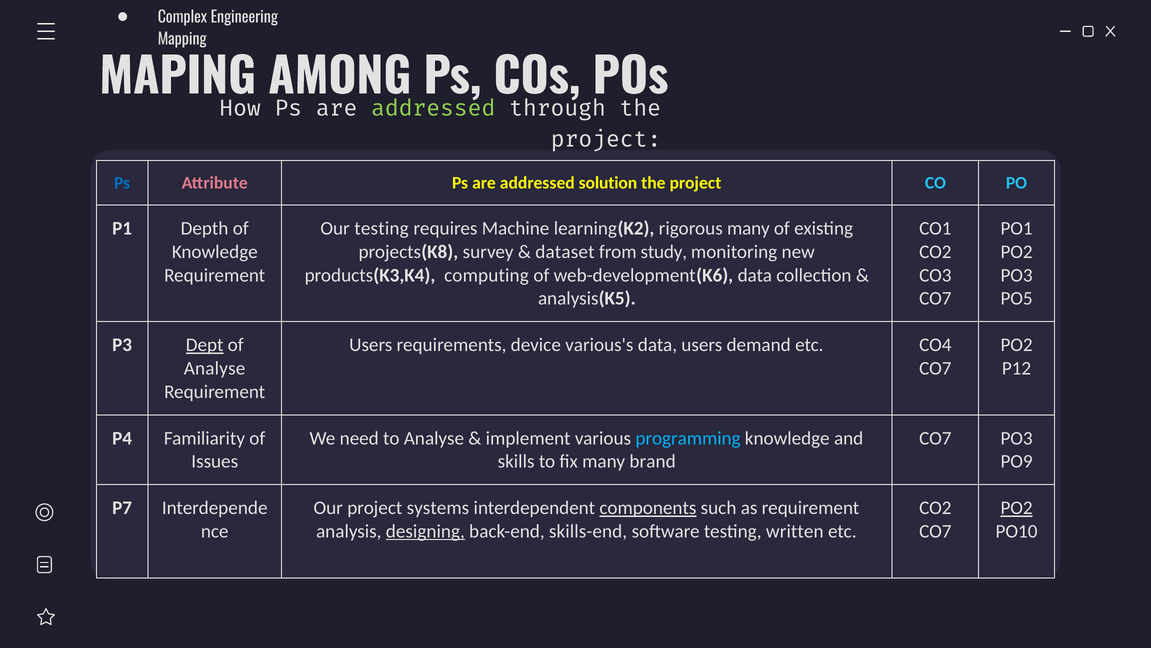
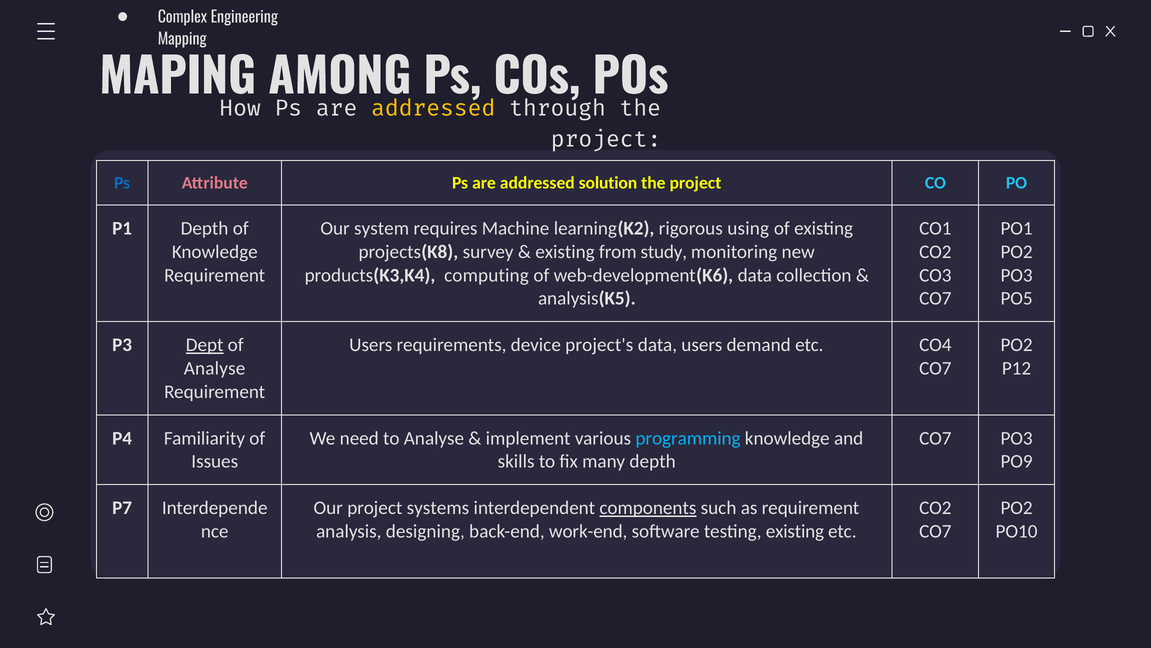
addressed at (433, 108) colour: light green -> yellow
Our testing: testing -> system
rigorous many: many -> using
dataset at (565, 252): dataset -> existing
various's: various's -> project's
many brand: brand -> depth
PO2 at (1017, 508) underline: present -> none
designing underline: present -> none
skills-end: skills-end -> work-end
testing written: written -> existing
